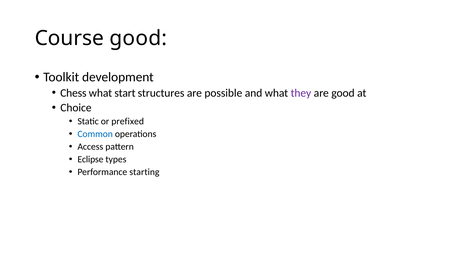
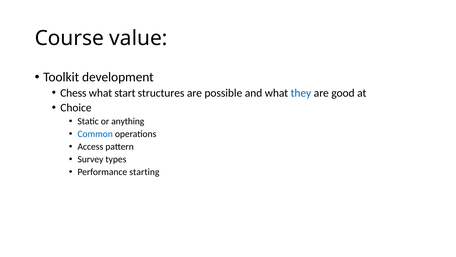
Course good: good -> value
they colour: purple -> blue
prefixed: prefixed -> anything
Eclipse: Eclipse -> Survey
